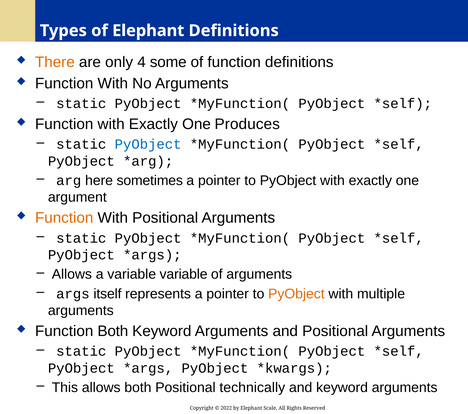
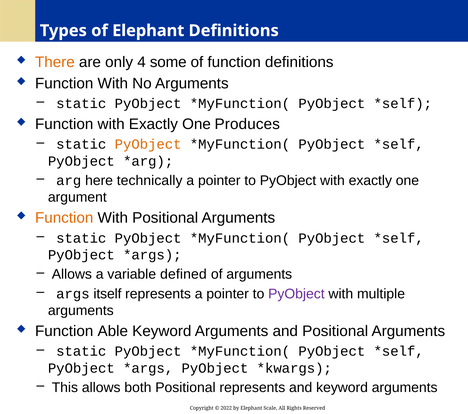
PyObject at (148, 145) colour: blue -> orange
sometimes: sometimes -> technically
variable variable: variable -> defined
PyObject at (296, 294) colour: orange -> purple
Function Both: Both -> Able
Positional technically: technically -> represents
